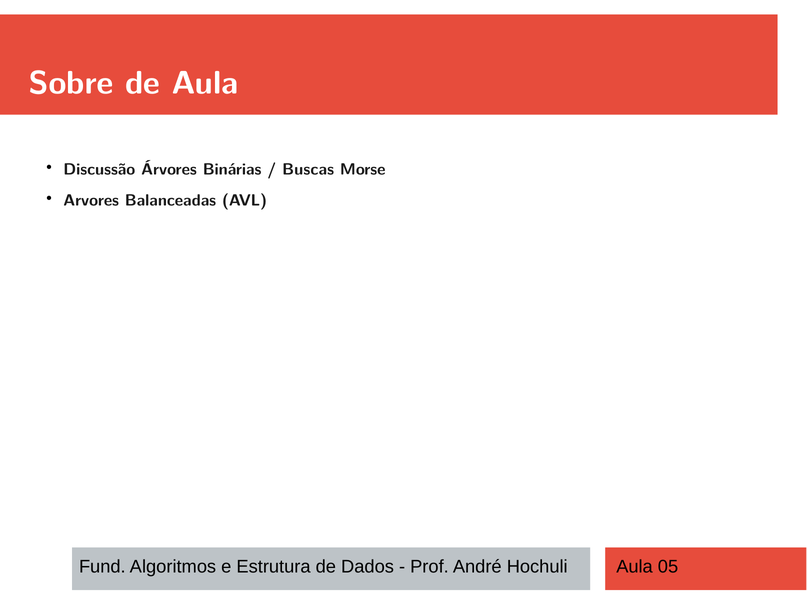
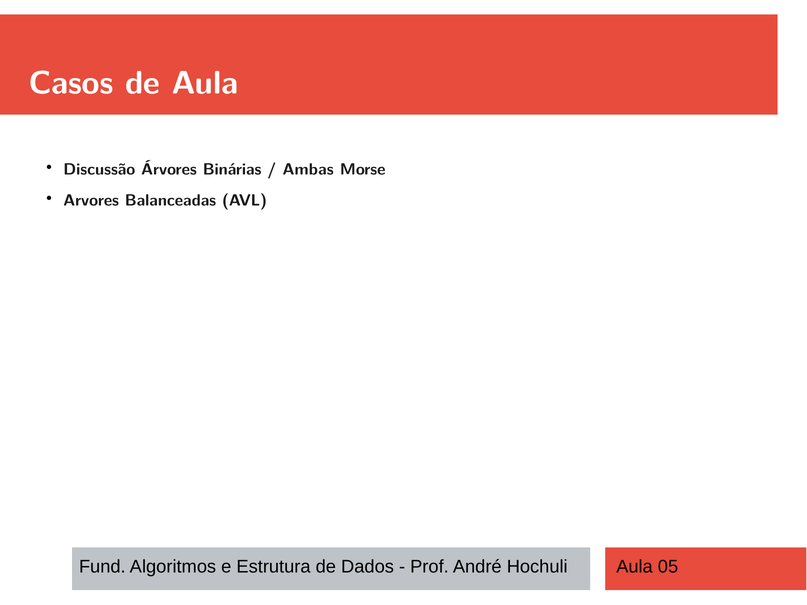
Sobre: Sobre -> Casos
Buscas: Buscas -> Ambas
